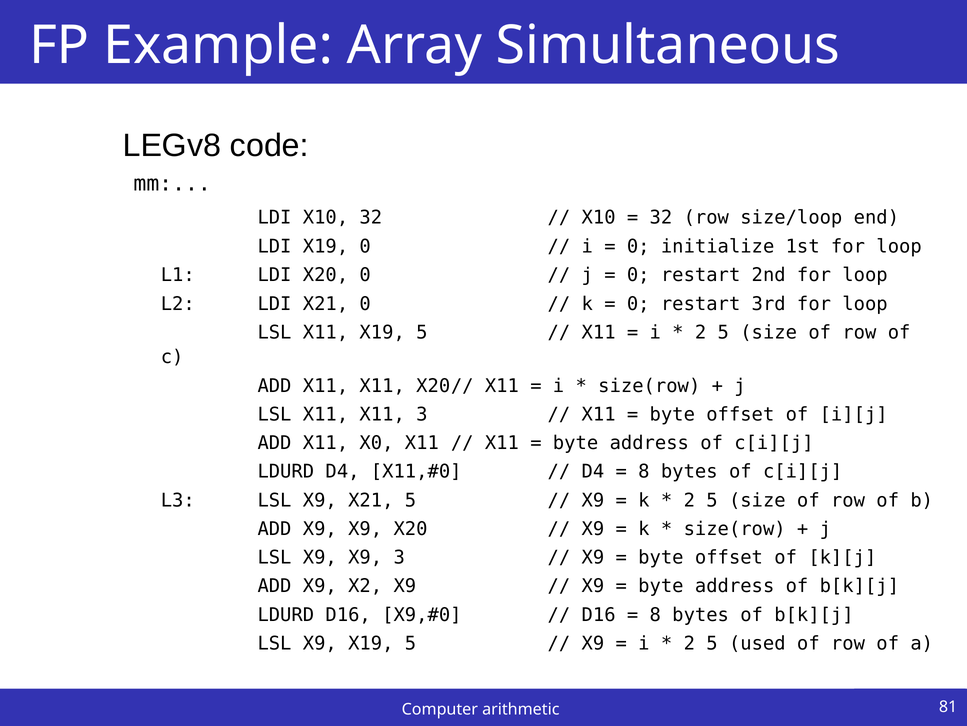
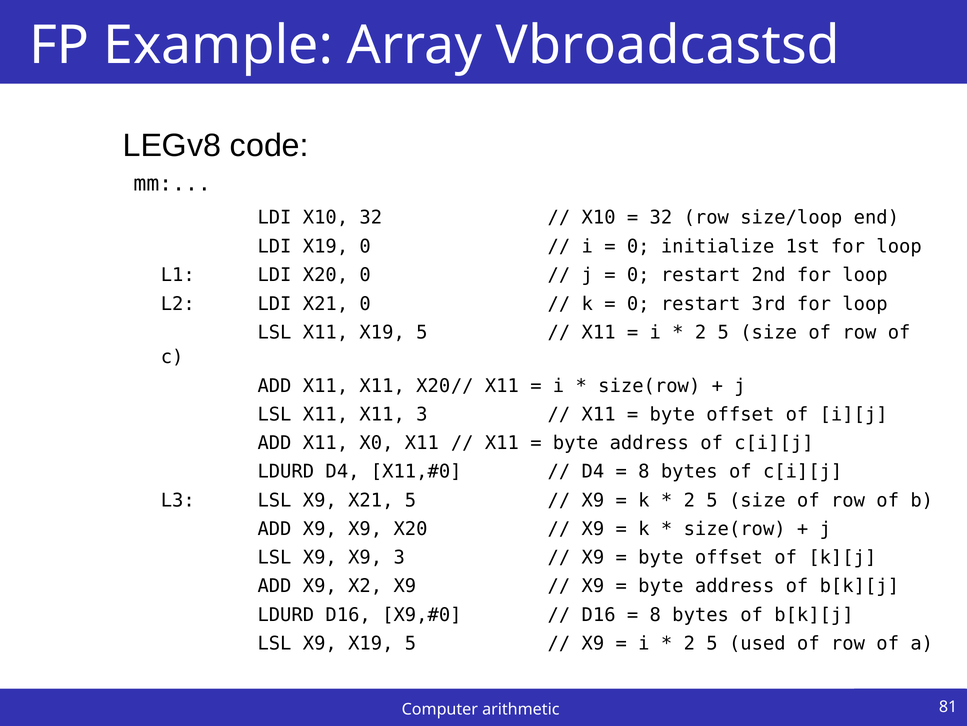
Simultaneous: Simultaneous -> Vbroadcastsd
